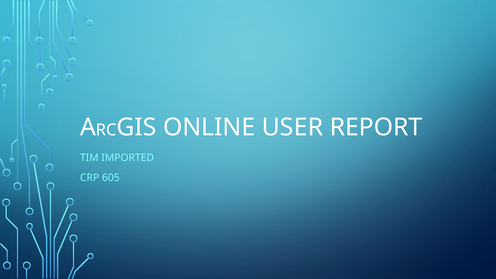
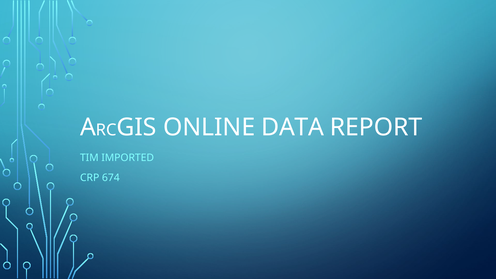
USER: USER -> DATA
605: 605 -> 674
